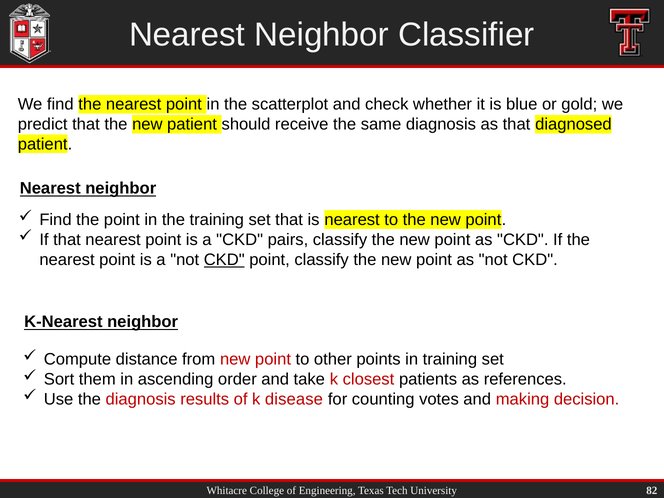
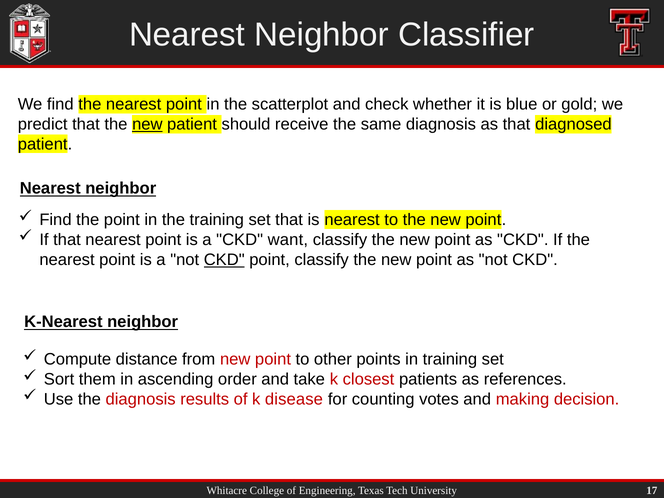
new at (147, 124) underline: none -> present
pairs: pairs -> want
82: 82 -> 17
